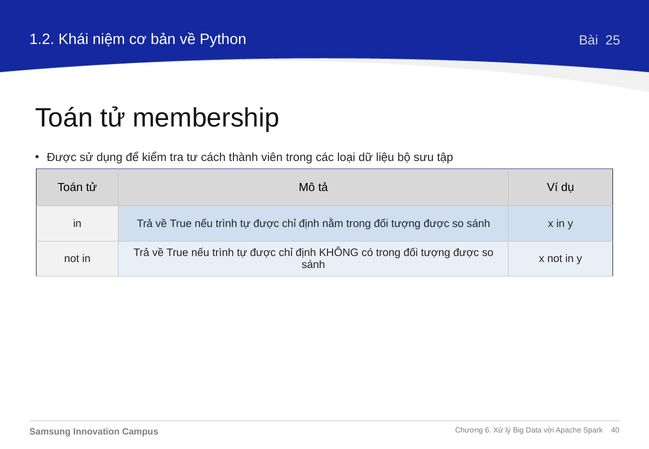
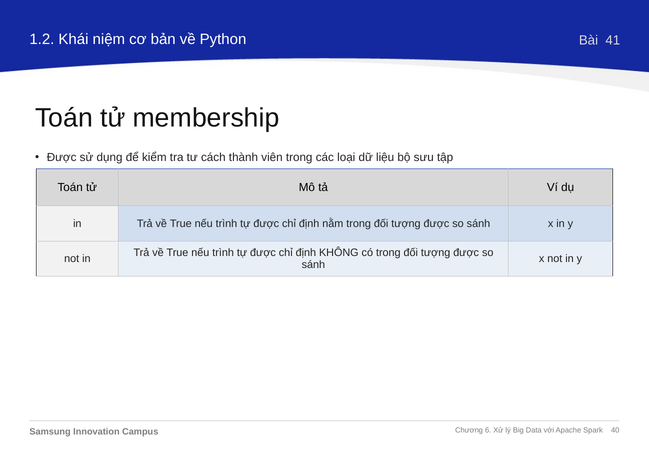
25: 25 -> 41
